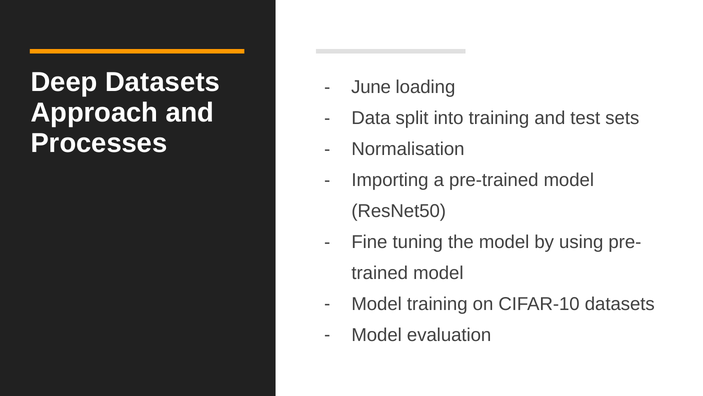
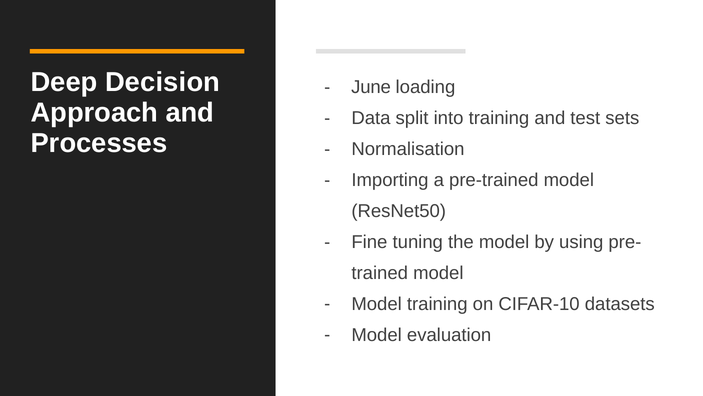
Deep Datasets: Datasets -> Decision
